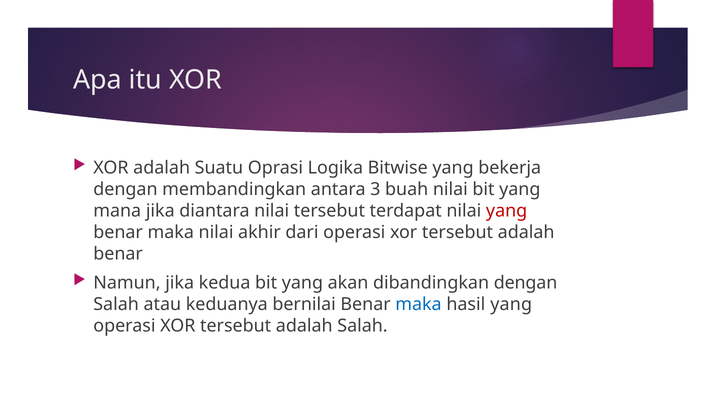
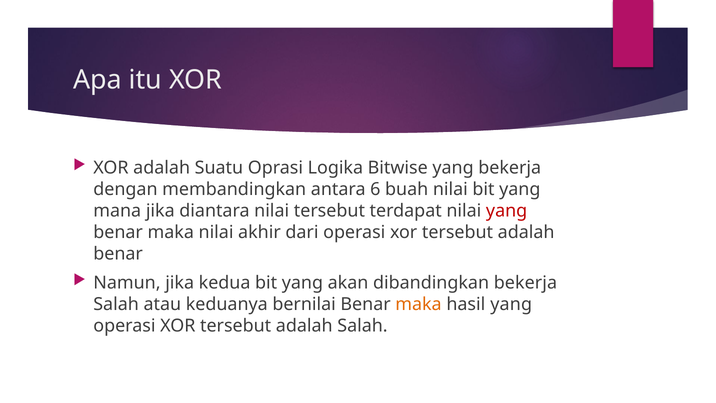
3: 3 -> 6
dibandingkan dengan: dengan -> bekerja
maka at (418, 304) colour: blue -> orange
